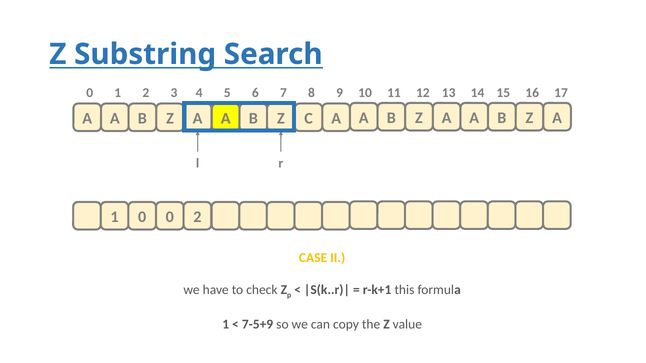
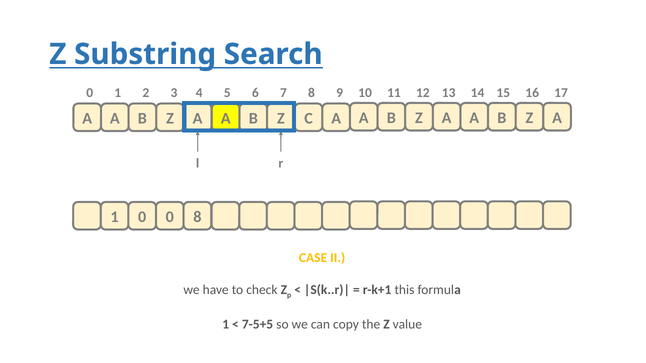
0 2: 2 -> 8
7-5+9: 7-5+9 -> 7-5+5
